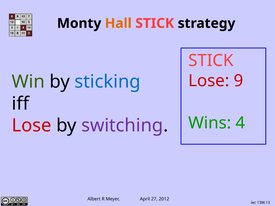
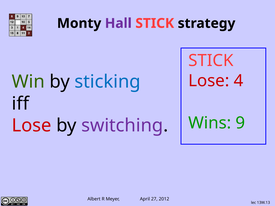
Hall colour: orange -> purple
9: 9 -> 4
4: 4 -> 9
